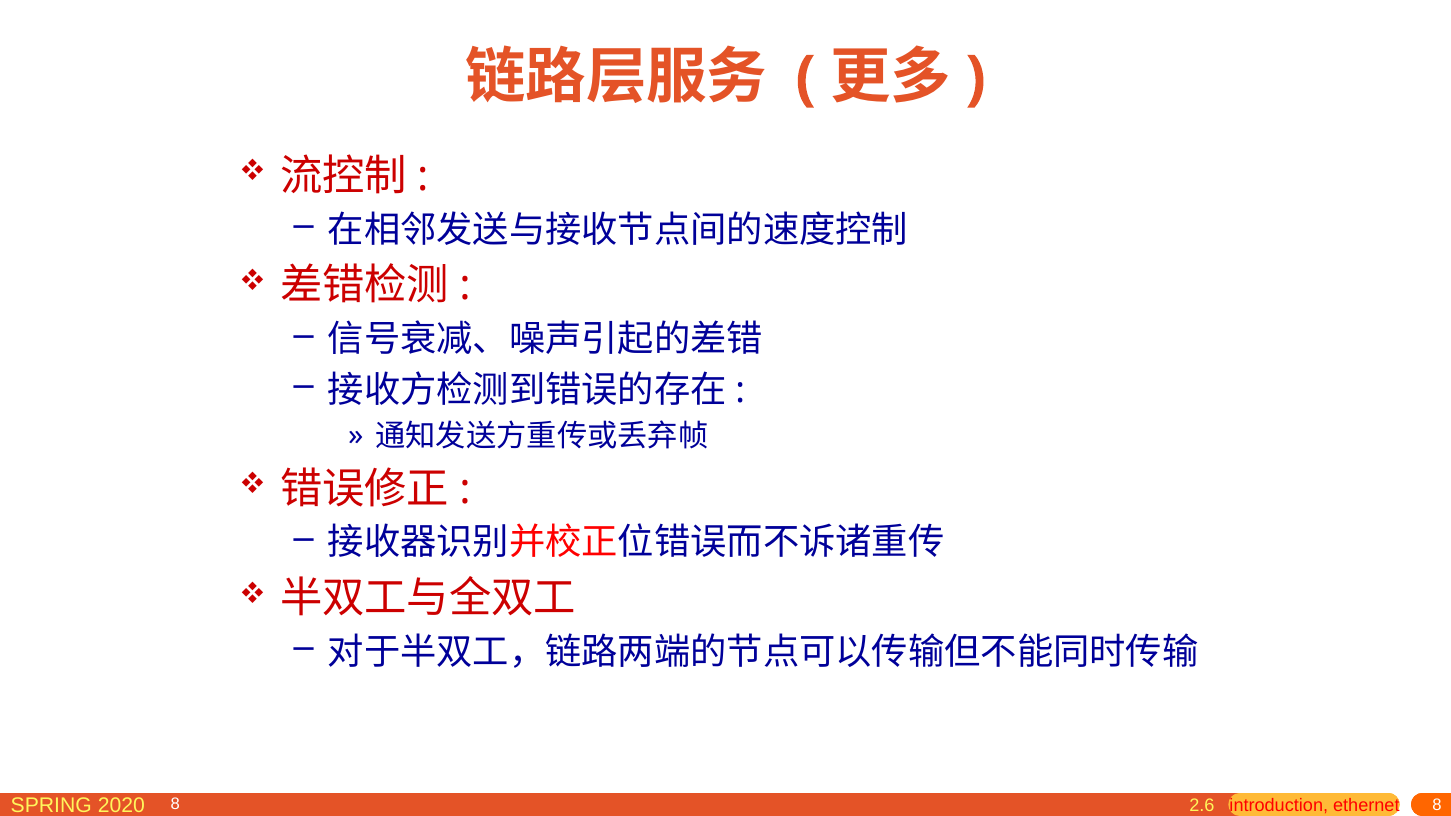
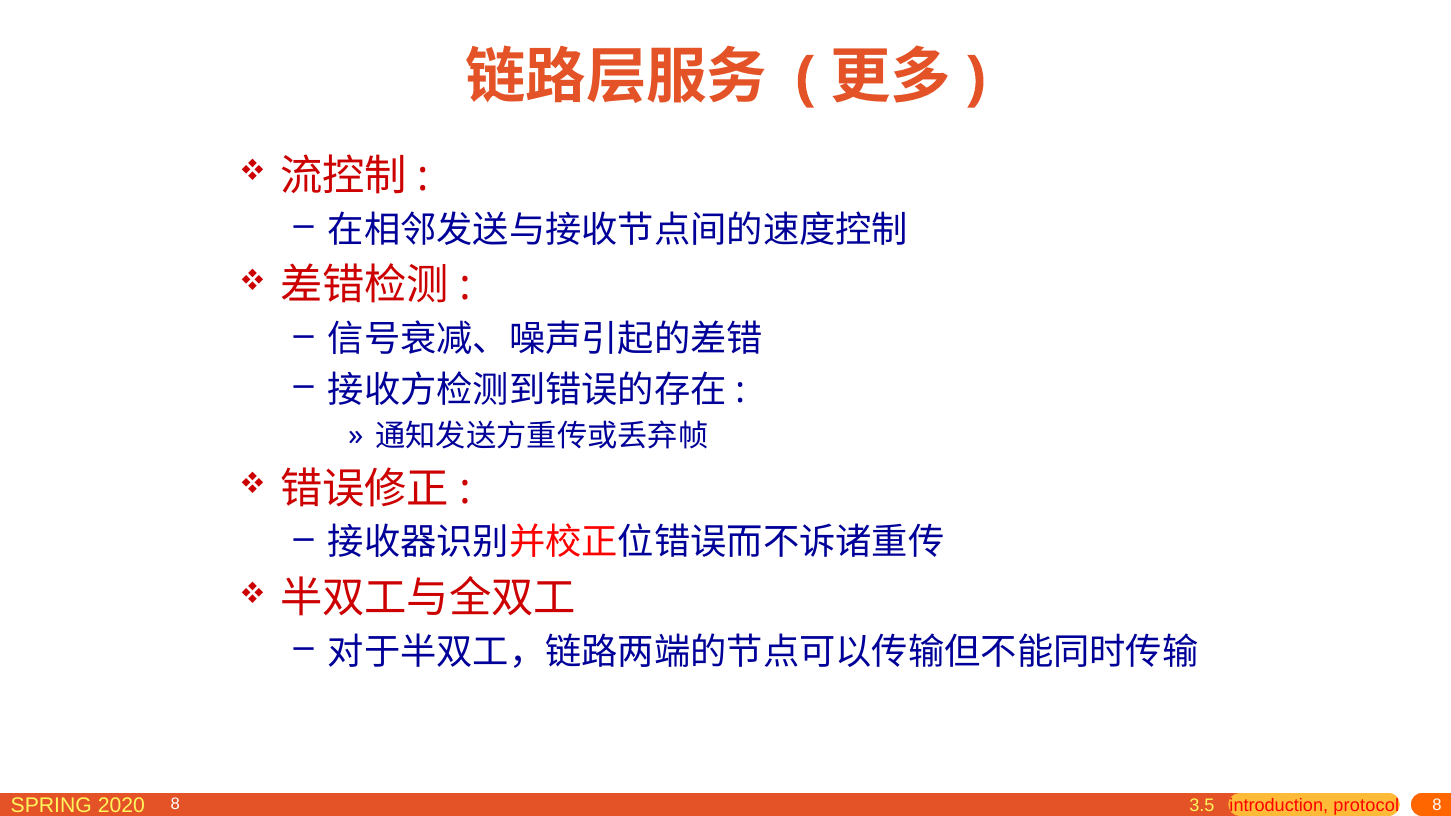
2.6: 2.6 -> 3.5
ethernet: ethernet -> protocol
